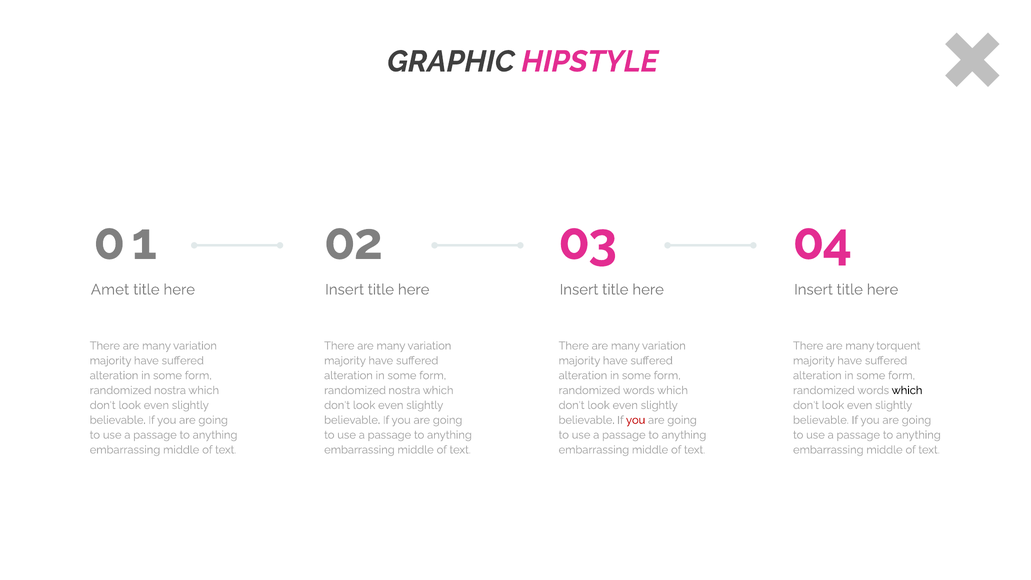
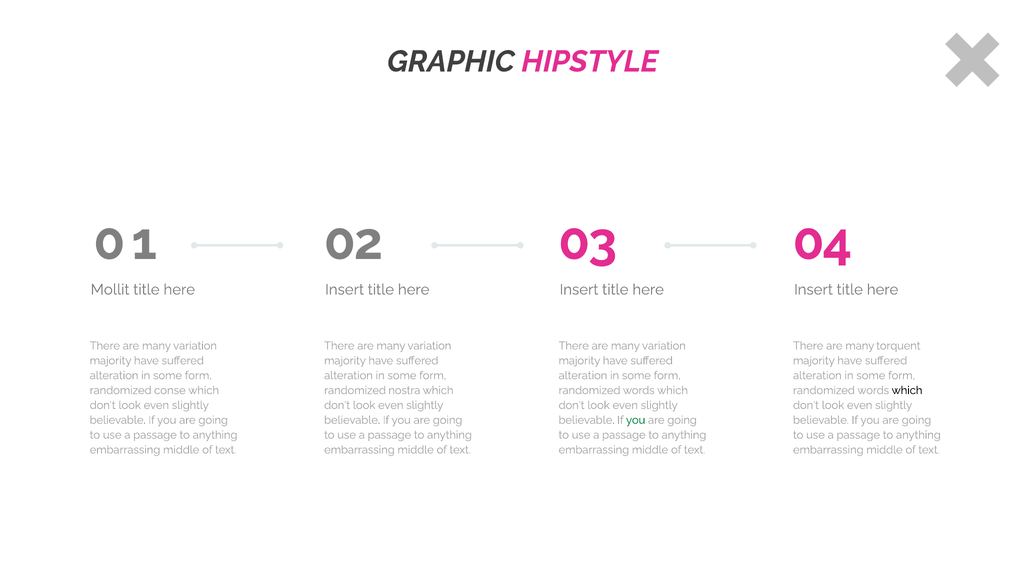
Amet: Amet -> Mollit
nostra at (170, 390): nostra -> conse
you at (636, 420) colour: red -> green
